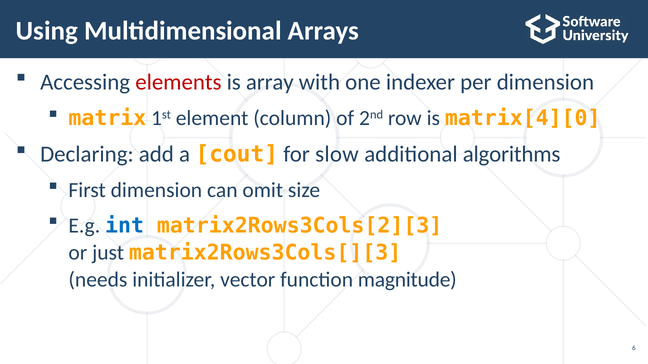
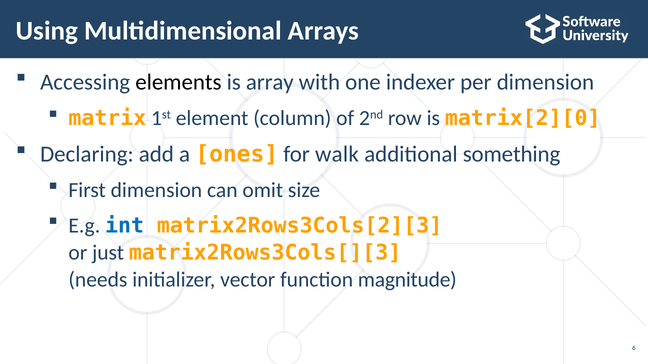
elements colour: red -> black
matrix[4][0: matrix[4][0 -> matrix[2][0
cout: cout -> ones
slow: slow -> walk
algorithms: algorithms -> something
